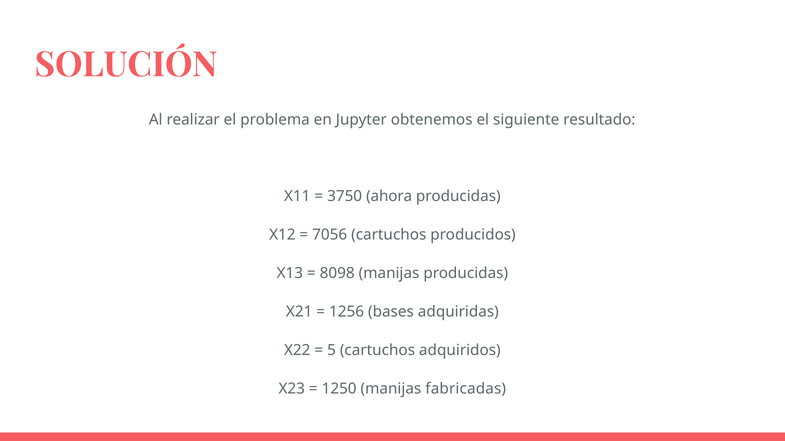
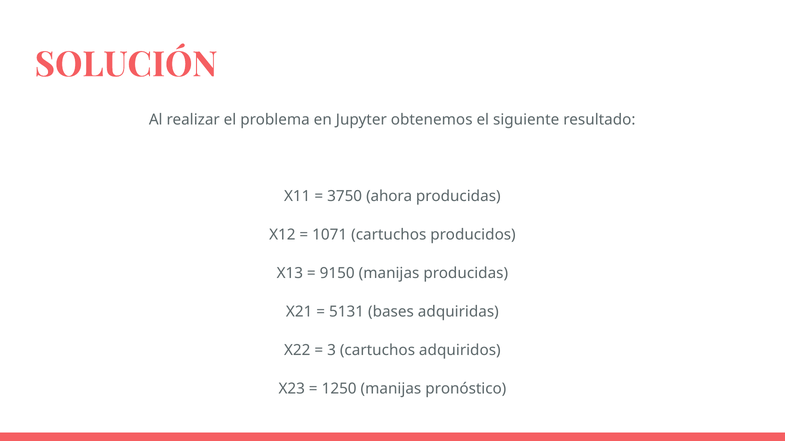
7056: 7056 -> 1071
8098: 8098 -> 9150
1256: 1256 -> 5131
5: 5 -> 3
fabricadas: fabricadas -> pronóstico
